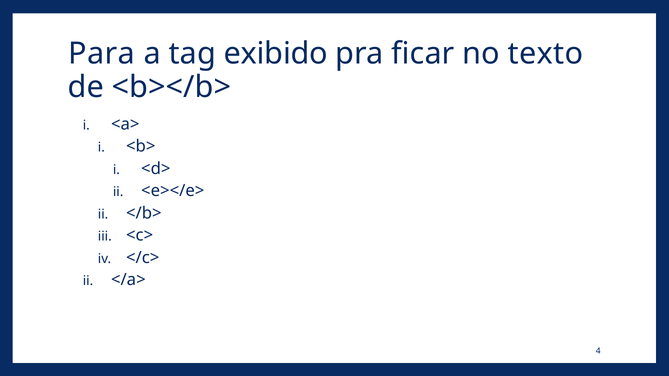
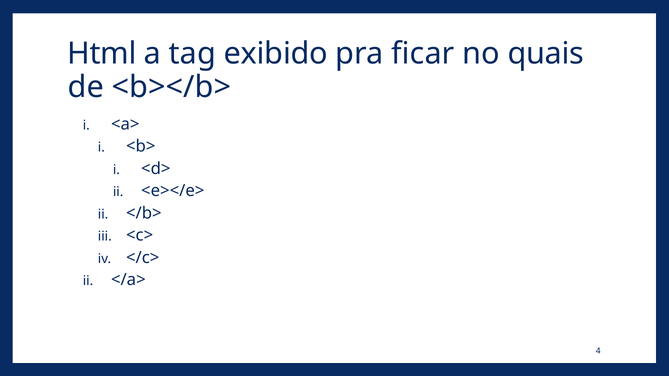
Para: Para -> Html
texto: texto -> quais
